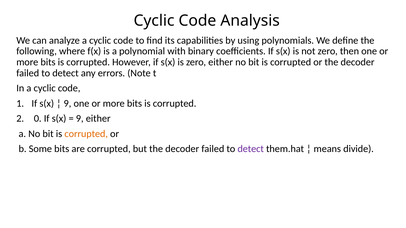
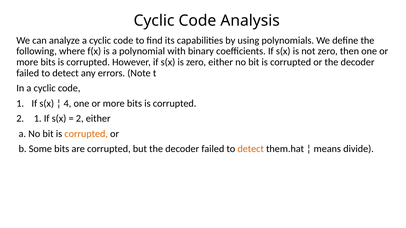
9 at (67, 104): 9 -> 4
2 0: 0 -> 1
9 at (80, 119): 9 -> 2
detect at (251, 149) colour: purple -> orange
